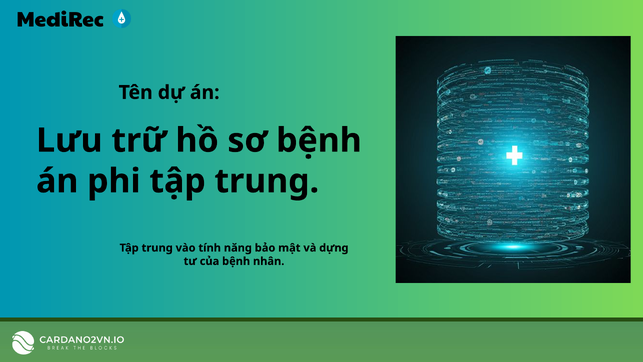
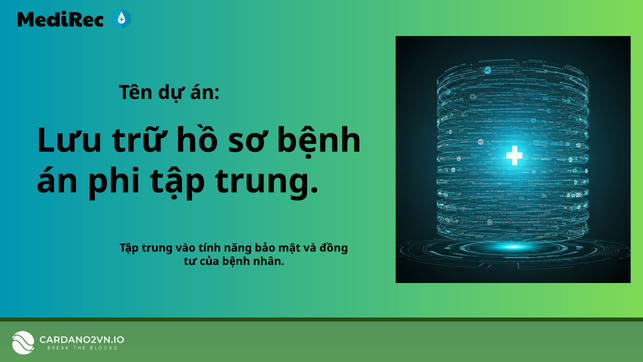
dựng: dựng -> đồng
